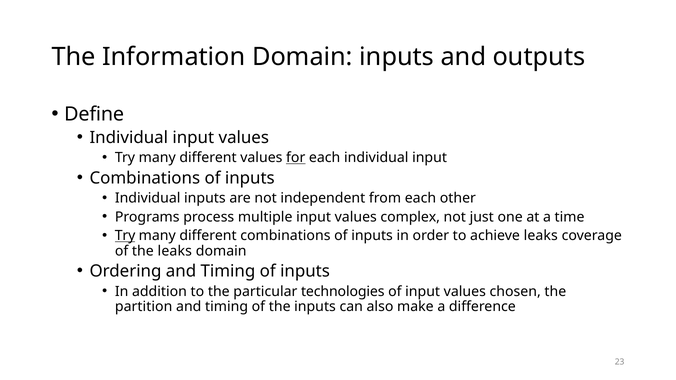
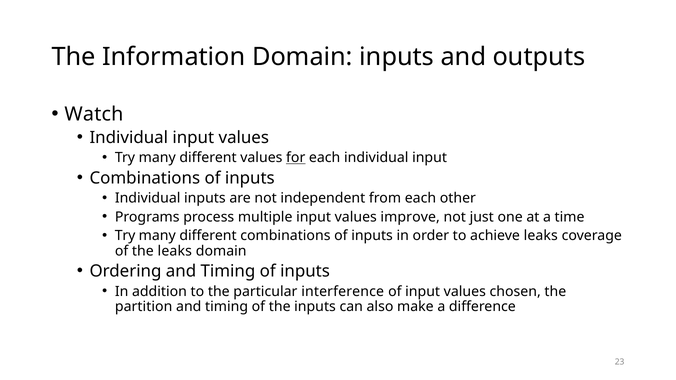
Define: Define -> Watch
complex: complex -> improve
Try at (125, 236) underline: present -> none
technologies: technologies -> interference
